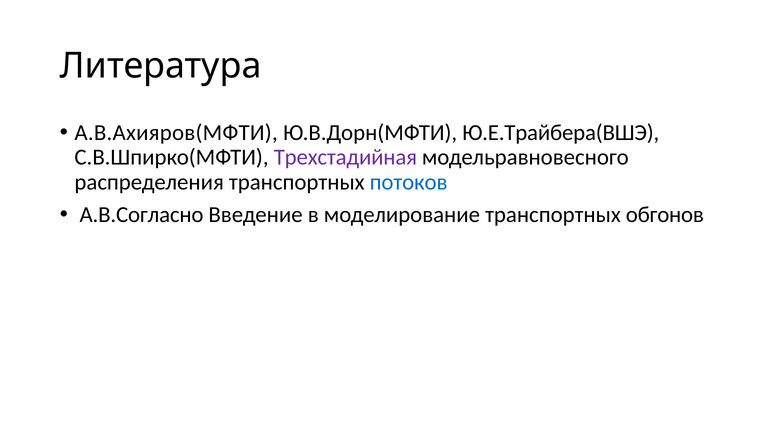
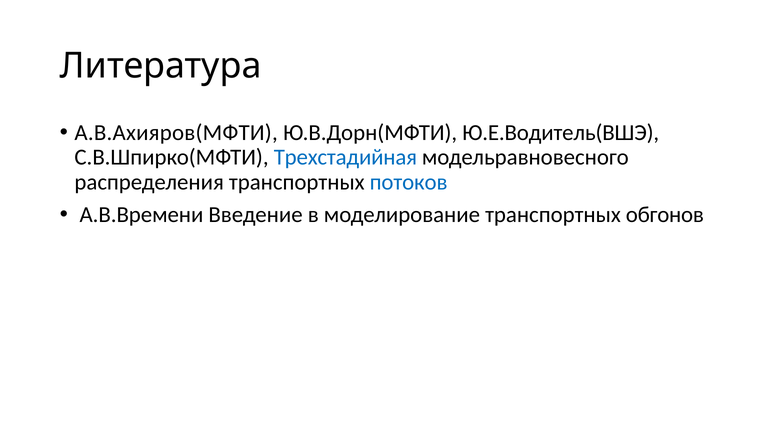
Ю.Е.Трайбера(ВШЭ: Ю.Е.Трайбера(ВШЭ -> Ю.Е.Водитель(ВШЭ
Трехстадийная colour: purple -> blue
А.В.Согласно: А.В.Согласно -> А.В.Времени
